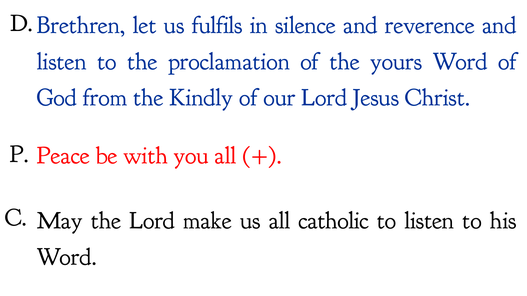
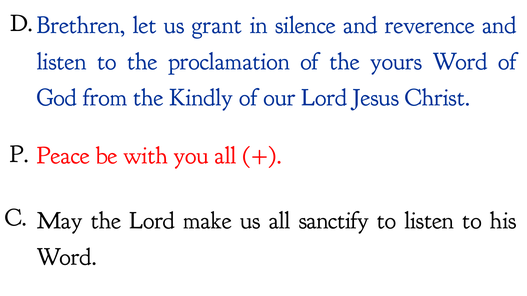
fulfils: fulfils -> grant
catholic: catholic -> sanctify
